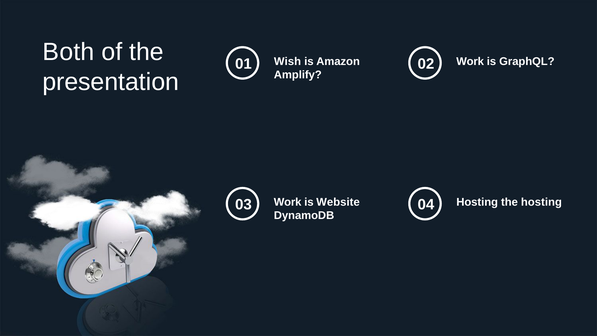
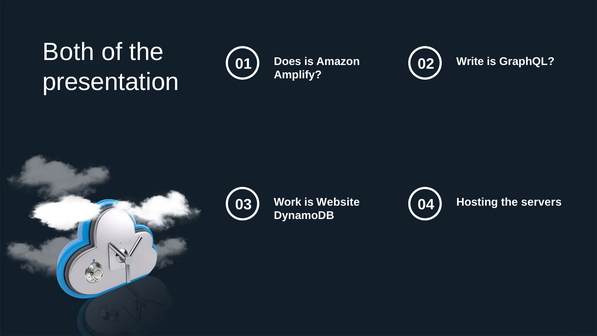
Wish: Wish -> Does
01 Work: Work -> Write
the hosting: hosting -> servers
